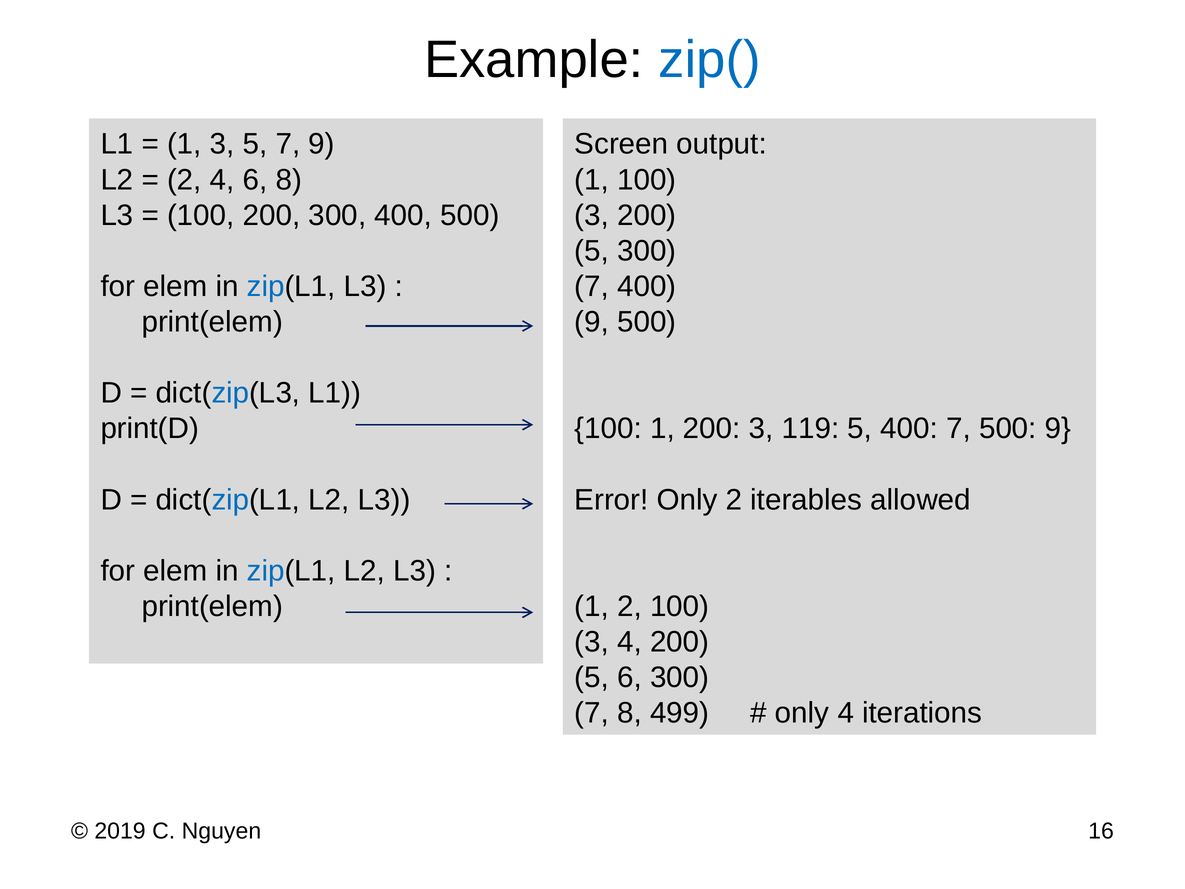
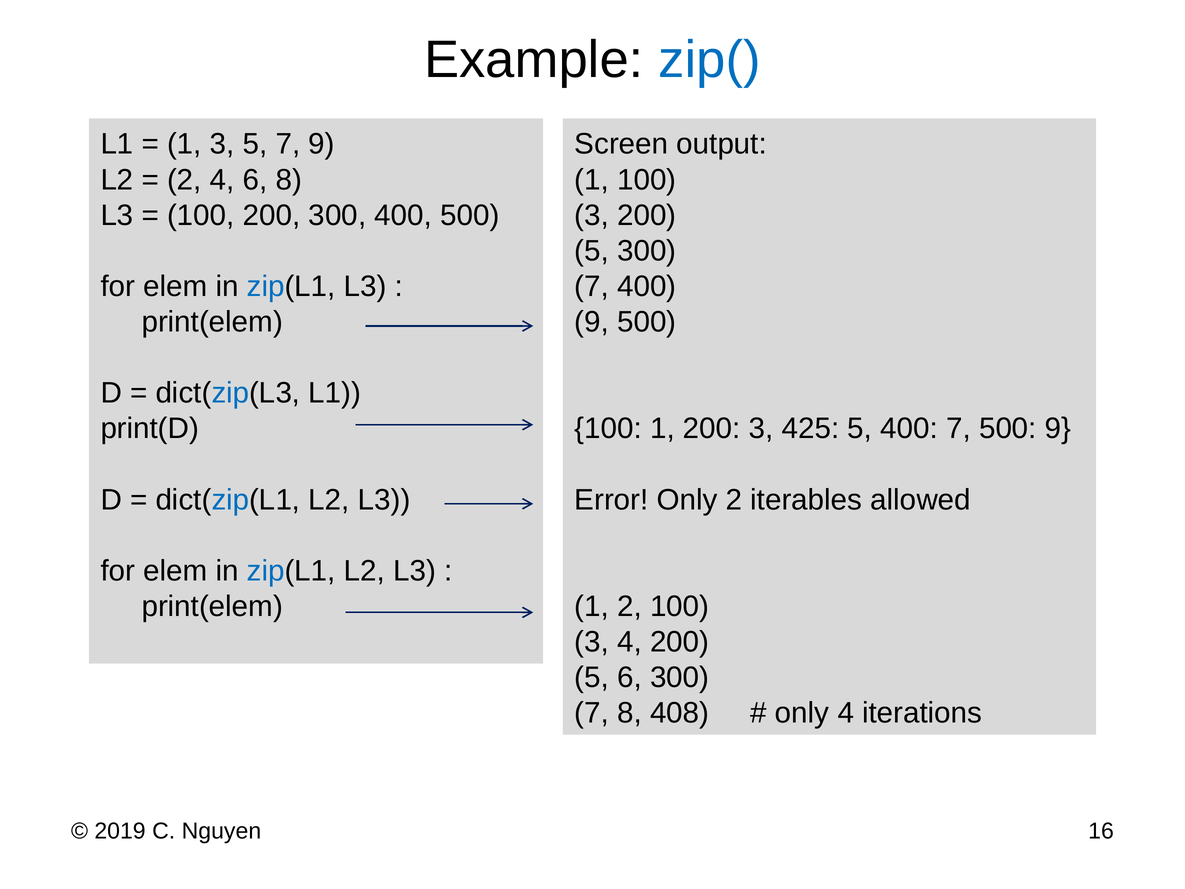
119: 119 -> 425
499: 499 -> 408
